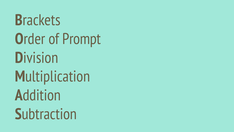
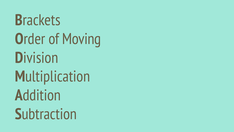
Prompt: Prompt -> Moving
